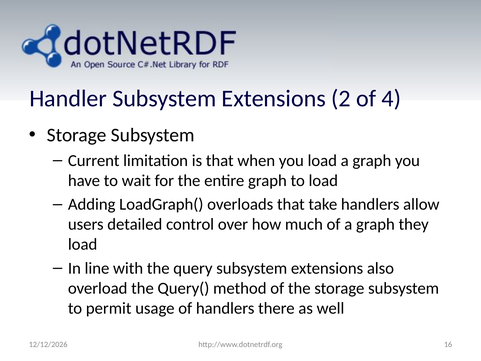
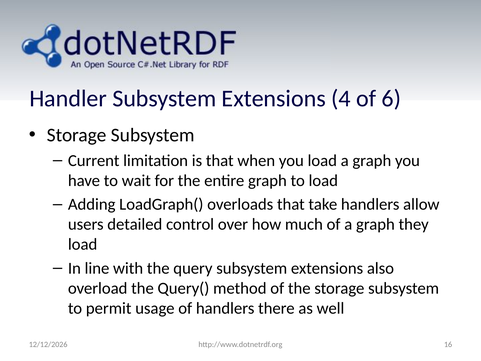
2: 2 -> 4
4: 4 -> 6
